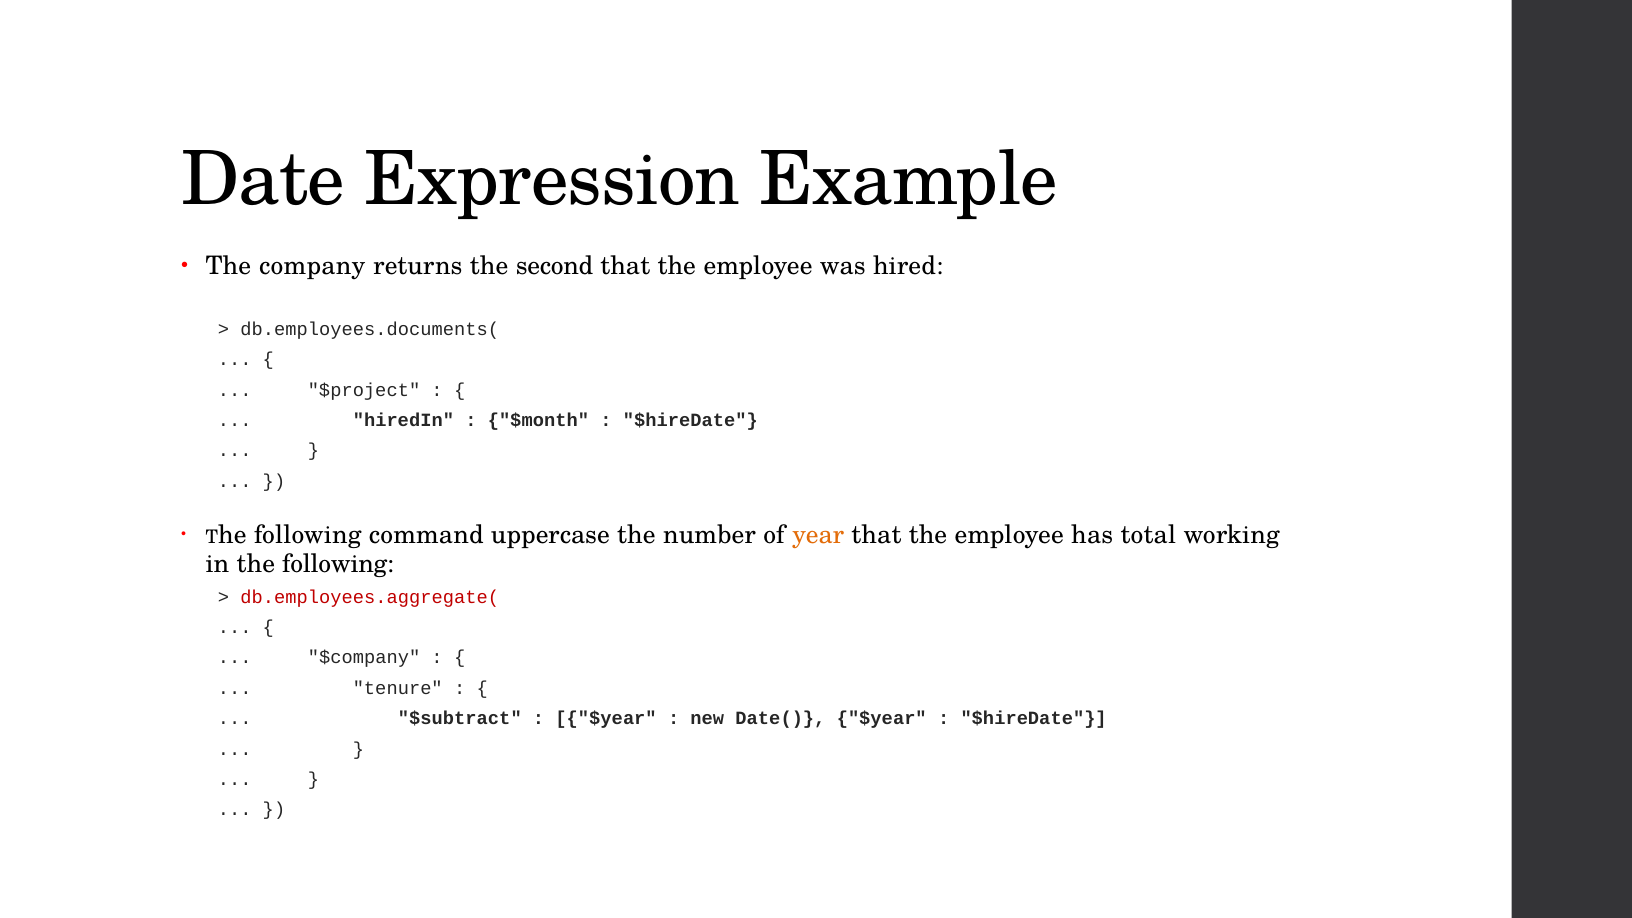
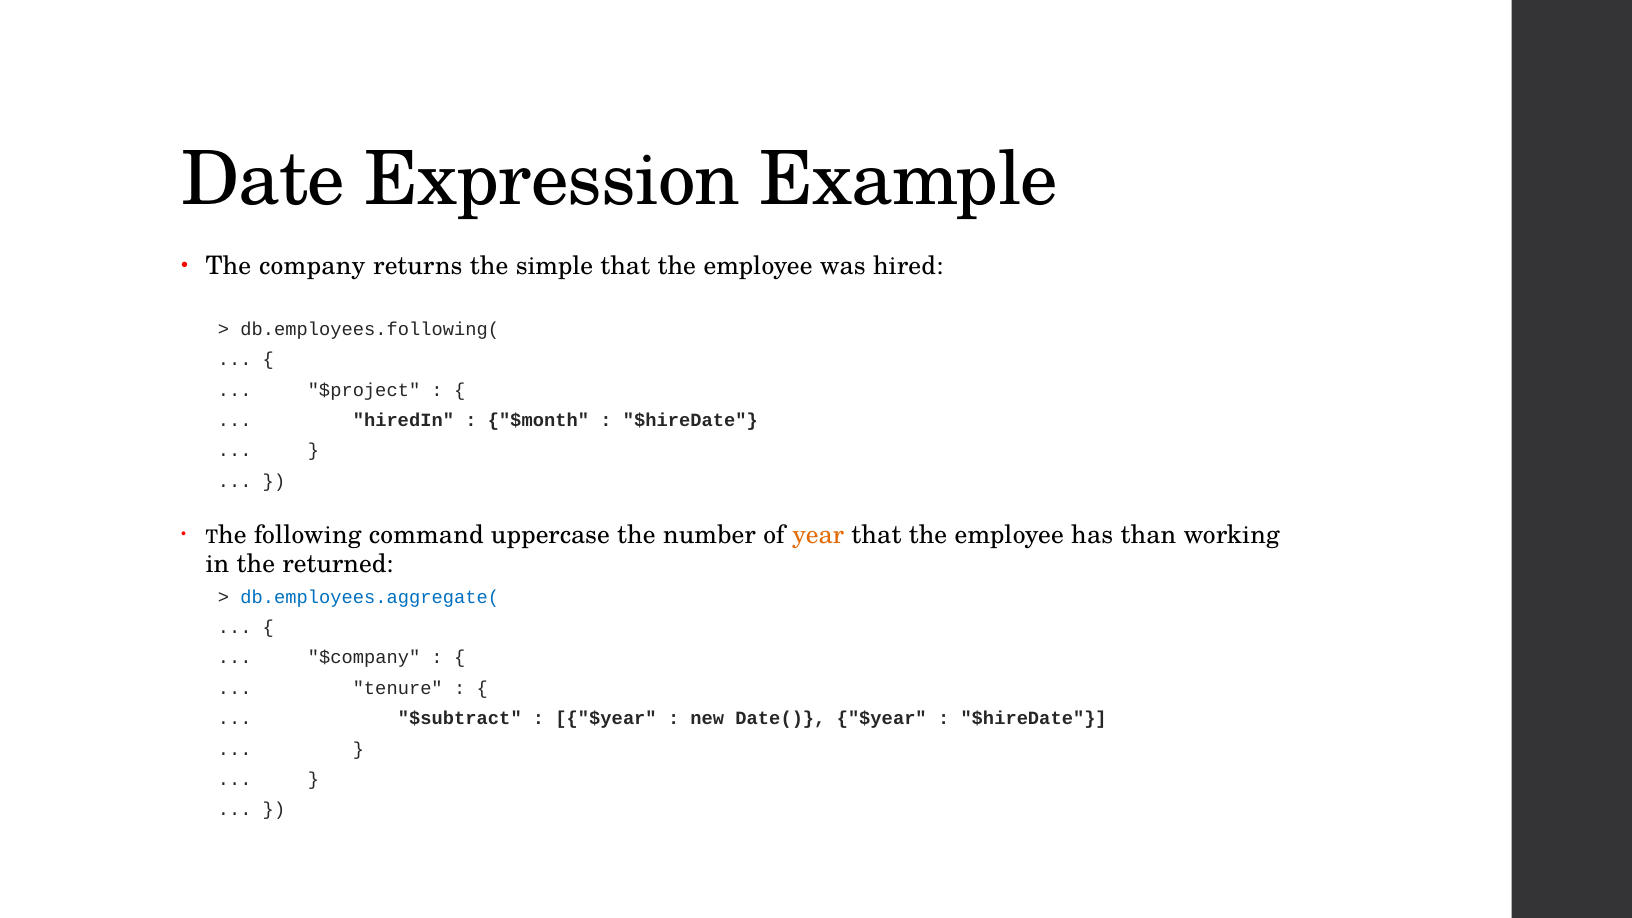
second: second -> simple
db.employees.documents(: db.employees.documents( -> db.employees.following(
total: total -> than
the following: following -> returned
db.employees.aggregate( colour: red -> blue
